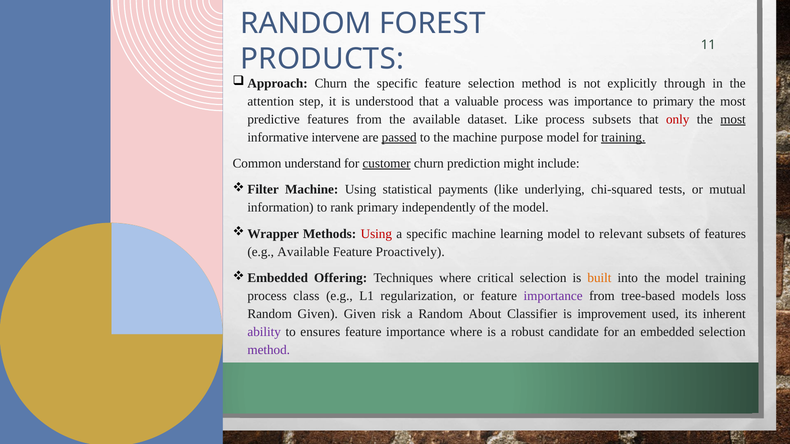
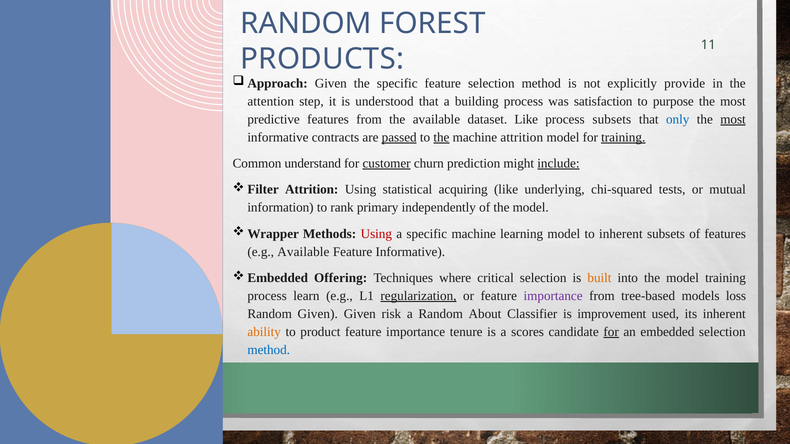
Churn at (331, 83): Churn -> Given
through: through -> provide
valuable: valuable -> building
was importance: importance -> satisfaction
to primary: primary -> purpose
only colour: red -> blue
intervene: intervene -> contracts
the at (441, 137) underline: none -> present
machine purpose: purpose -> attrition
include underline: none -> present
Machine at (312, 190): Machine -> Attrition
payments: payments -> acquiring
to relevant: relevant -> inherent
Feature Proactively: Proactively -> Informative
class: class -> learn
regularization underline: none -> present
ability colour: purple -> orange
ensures: ensures -> product
importance where: where -> tenure
robust: robust -> scores
for at (611, 332) underline: none -> present
method at (269, 350) colour: purple -> blue
